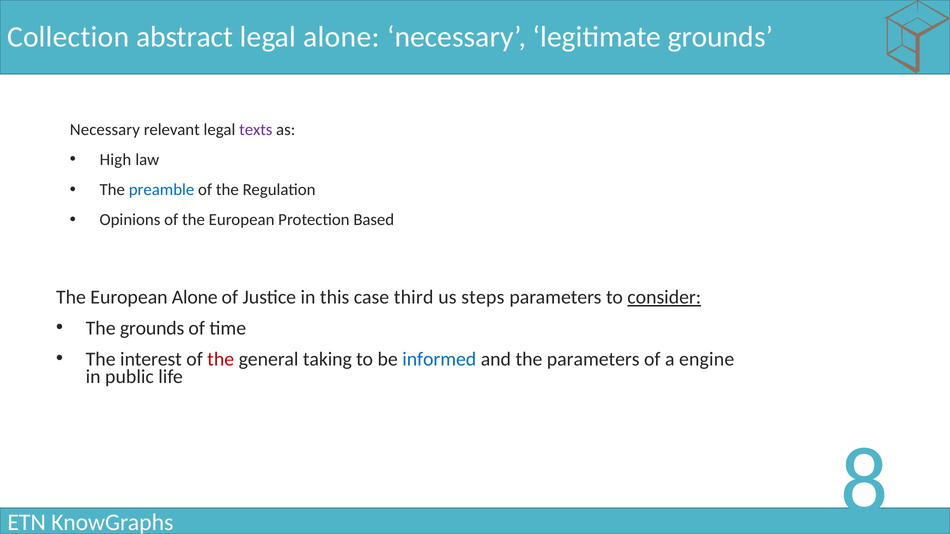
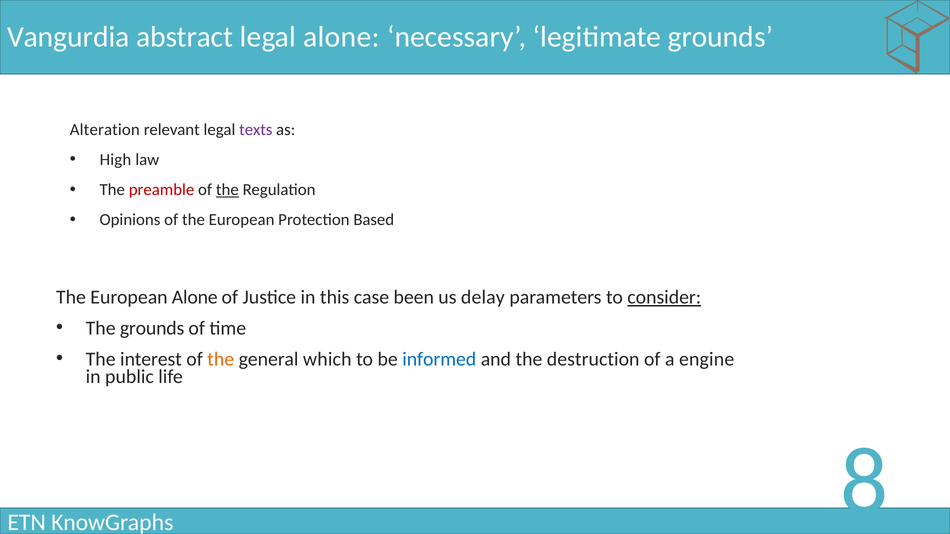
Collection: Collection -> Vangurdia
Necessary at (105, 130): Necessary -> Alteration
preamble colour: blue -> red
the at (227, 190) underline: none -> present
third: third -> been
steps: steps -> delay
the at (221, 359) colour: red -> orange
taking: taking -> which
the parameters: parameters -> destruction
